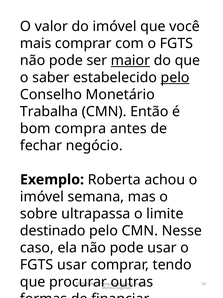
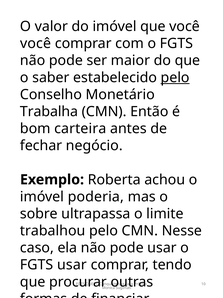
mais at (36, 43): mais -> você
maior underline: present -> none
compra: compra -> carteira
semana: semana -> poderia
destinado: destinado -> trabalhou
